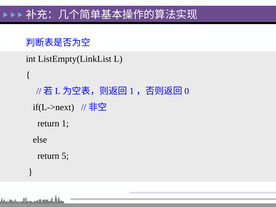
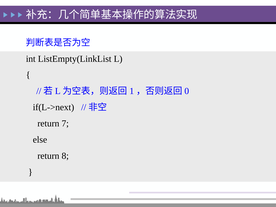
1: 1 -> 7
5: 5 -> 8
